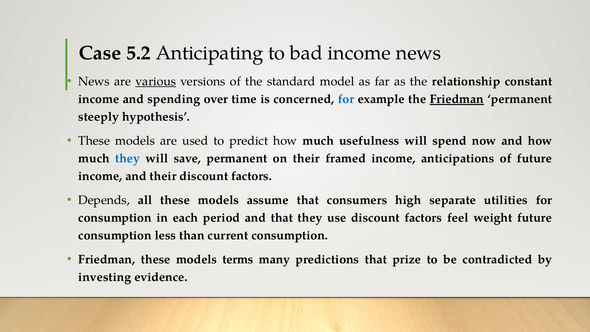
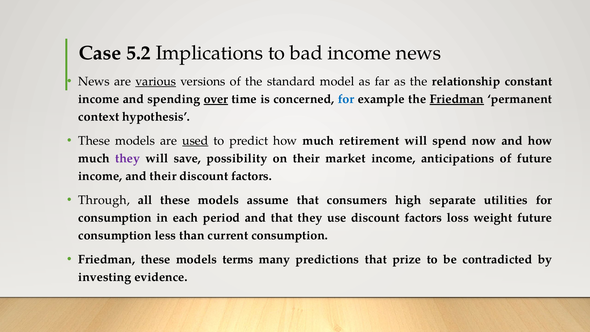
Anticipating: Anticipating -> Implications
over underline: none -> present
steeply: steeply -> context
used underline: none -> present
usefulness: usefulness -> retirement
they at (128, 158) colour: blue -> purple
save permanent: permanent -> possibility
framed: framed -> market
Depends: Depends -> Through
feel: feel -> loss
